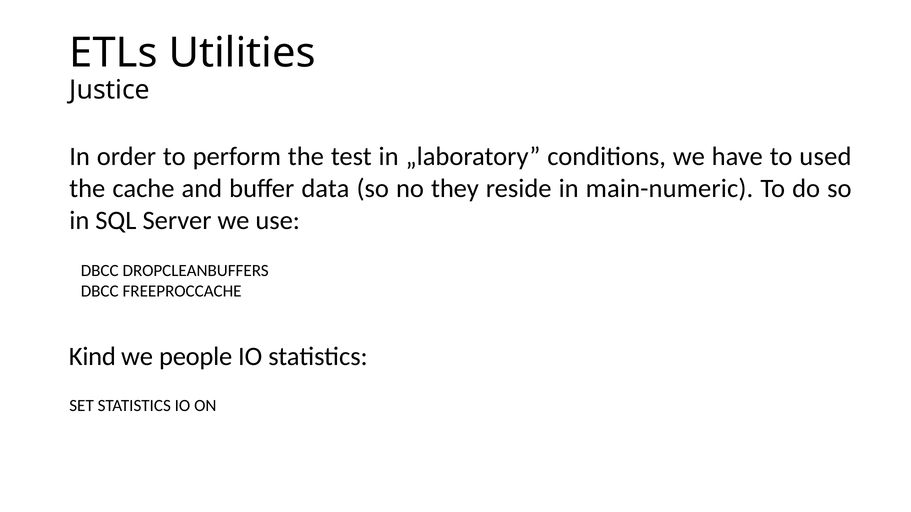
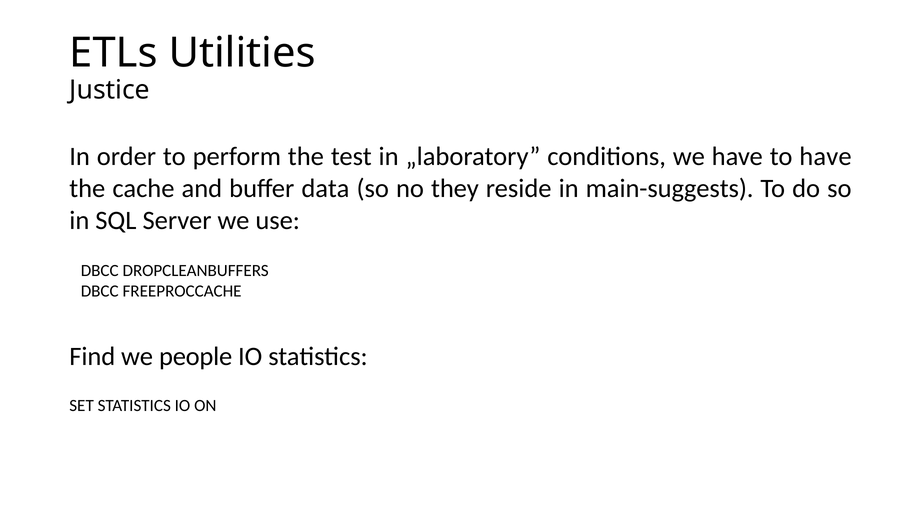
to used: used -> have
main-numeric: main-numeric -> main-suggests
Kind: Kind -> Find
